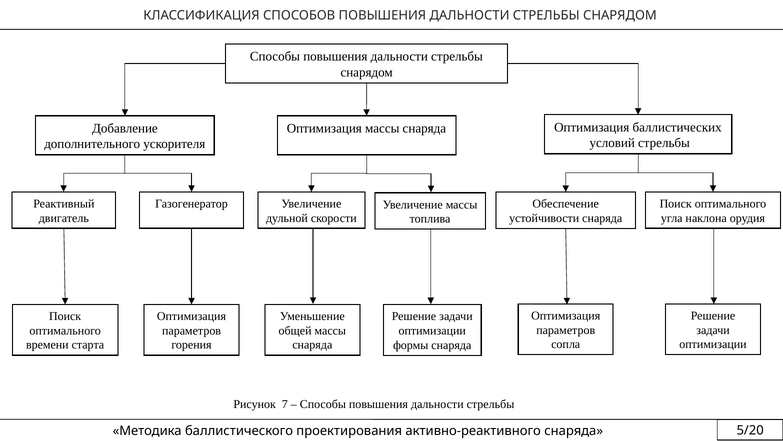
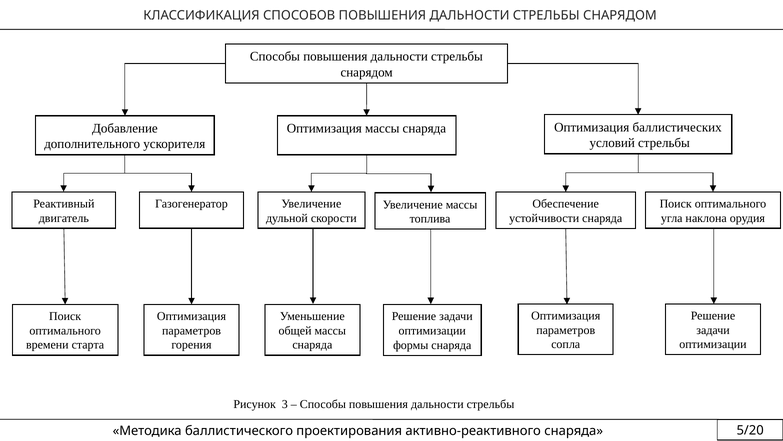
7: 7 -> 3
